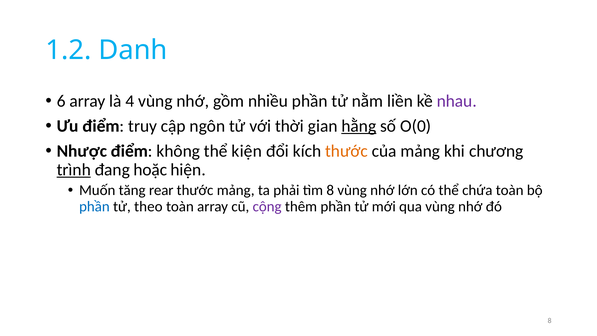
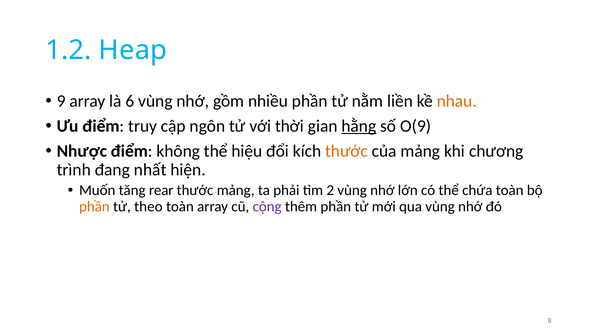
Danh: Danh -> Heap
6: 6 -> 9
4: 4 -> 6
nhau colour: purple -> orange
O(0: O(0 -> O(9
kiện: kiện -> hiệu
trình underline: present -> none
hoặc: hoặc -> nhất
tìm 8: 8 -> 2
phần at (94, 206) colour: blue -> orange
